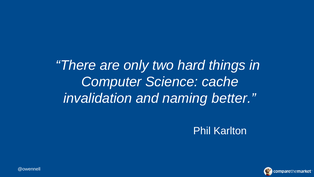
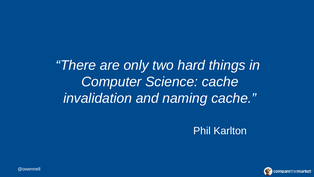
naming better: better -> cache
